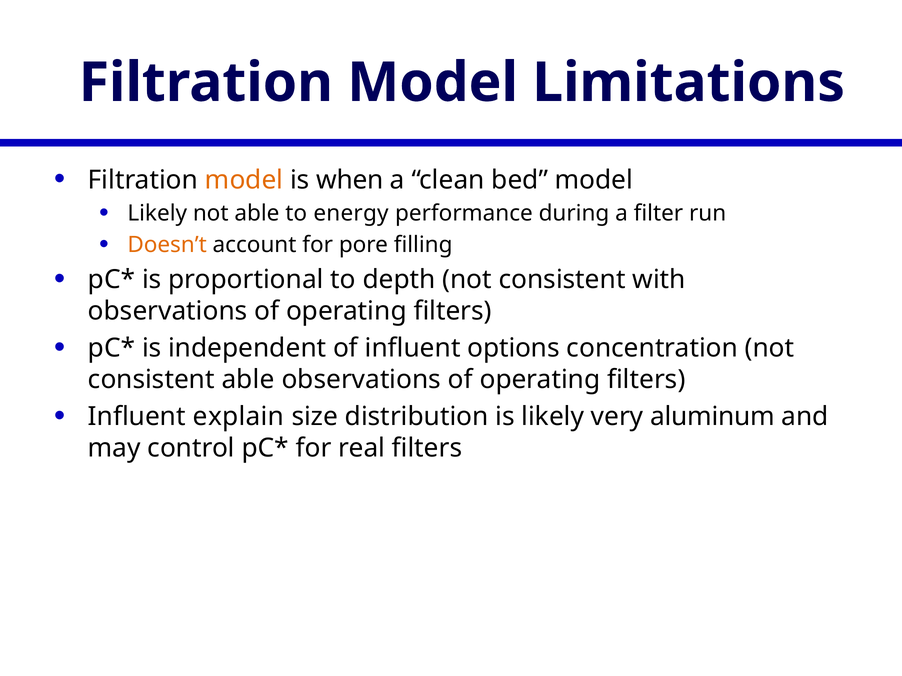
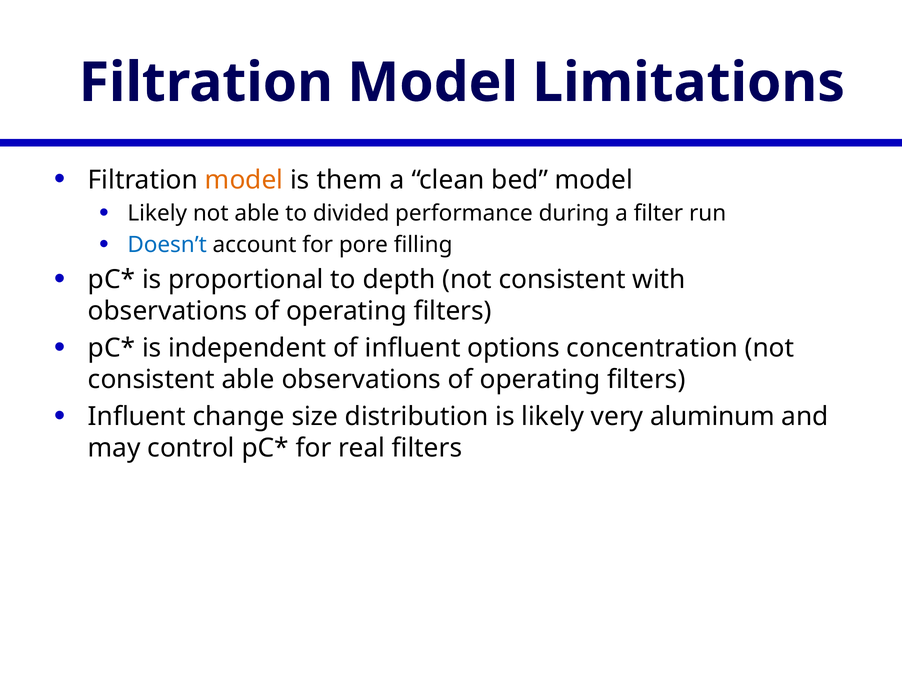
when: when -> them
energy: energy -> divided
Doesn’t colour: orange -> blue
explain: explain -> change
